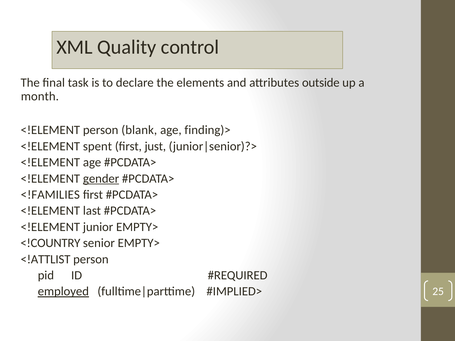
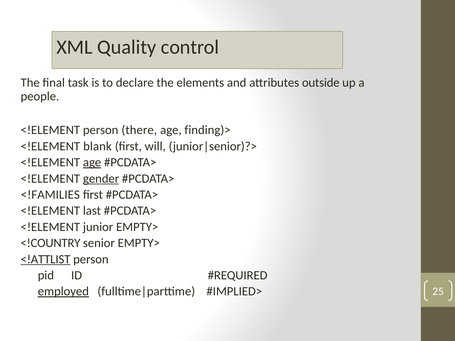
month: month -> people
blank: blank -> there
spent: spent -> blank
just: just -> will
age at (92, 163) underline: none -> present
<!ATTLIST underline: none -> present
